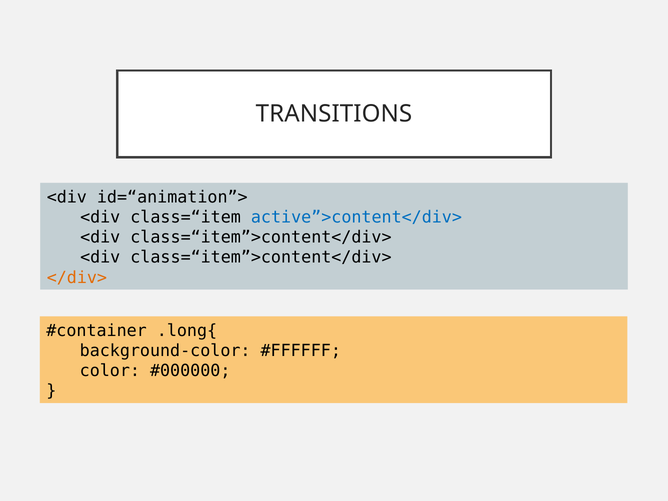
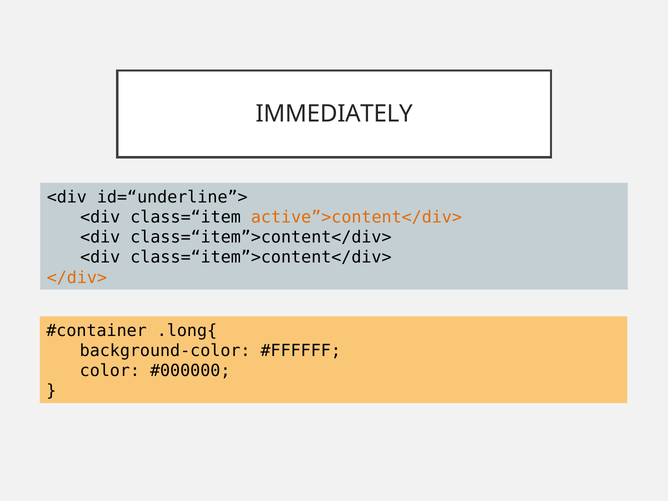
TRANSITIONS: TRANSITIONS -> IMMEDIATELY
id=“animation”>: id=“animation”> -> id=“underline”>
active”>content</div> colour: blue -> orange
